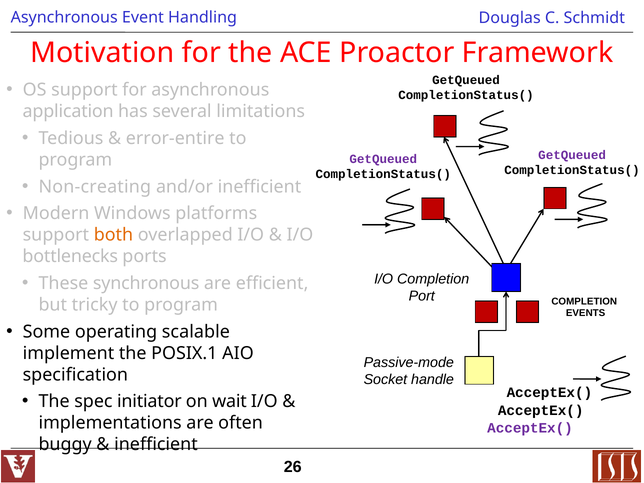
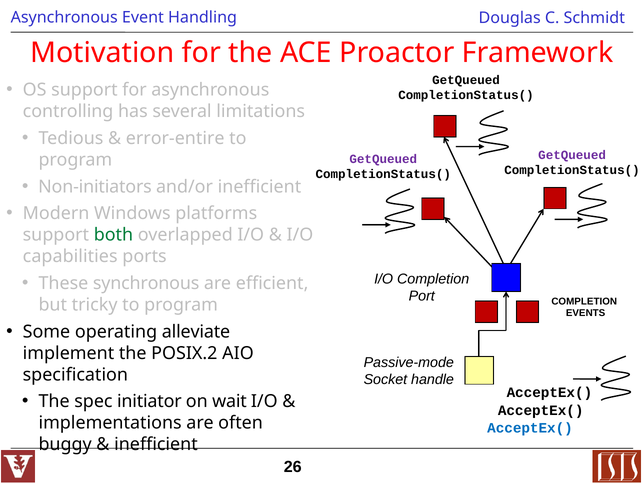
application: application -> controlling
Non-creating: Non-creating -> Non-initiators
both colour: orange -> green
bottlenecks: bottlenecks -> capabilities
scalable: scalable -> alleviate
POSIX.1: POSIX.1 -> POSIX.2
AcceptEx( at (530, 428) colour: purple -> blue
